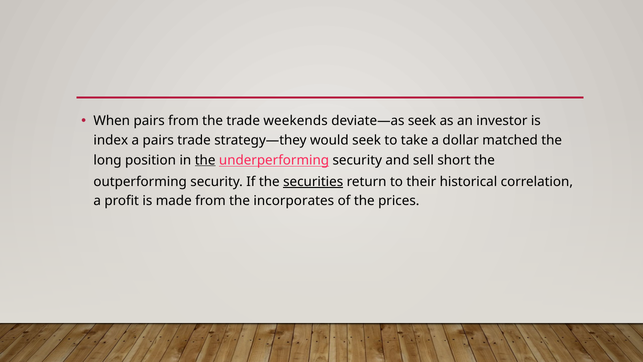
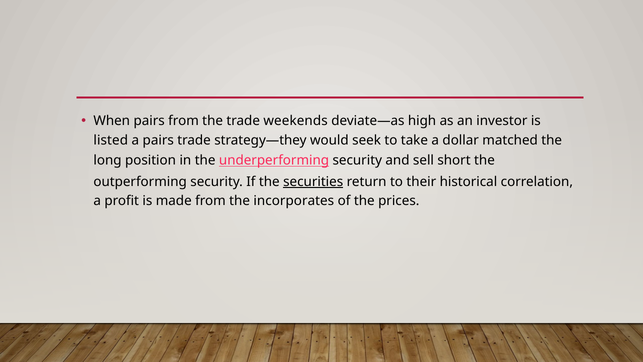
deviate—as seek: seek -> high
index: index -> listed
the at (205, 160) underline: present -> none
